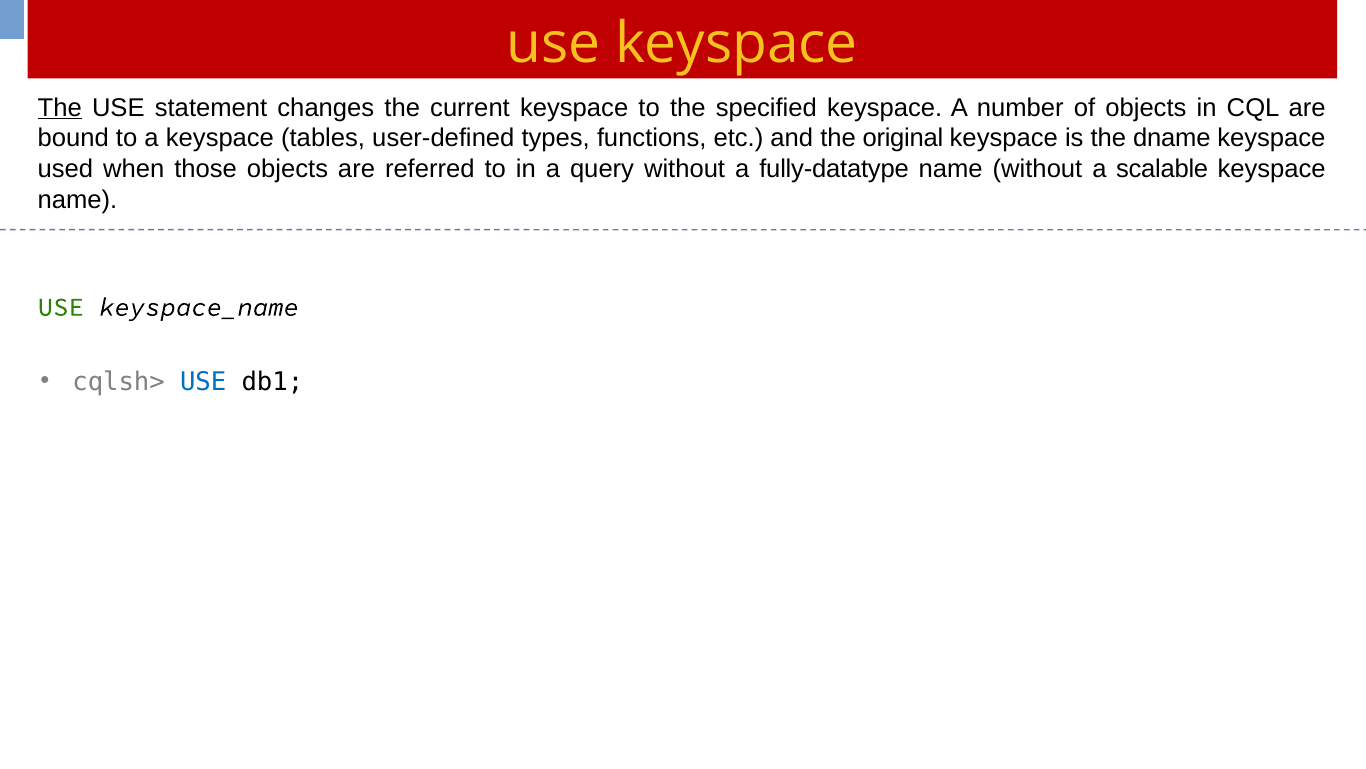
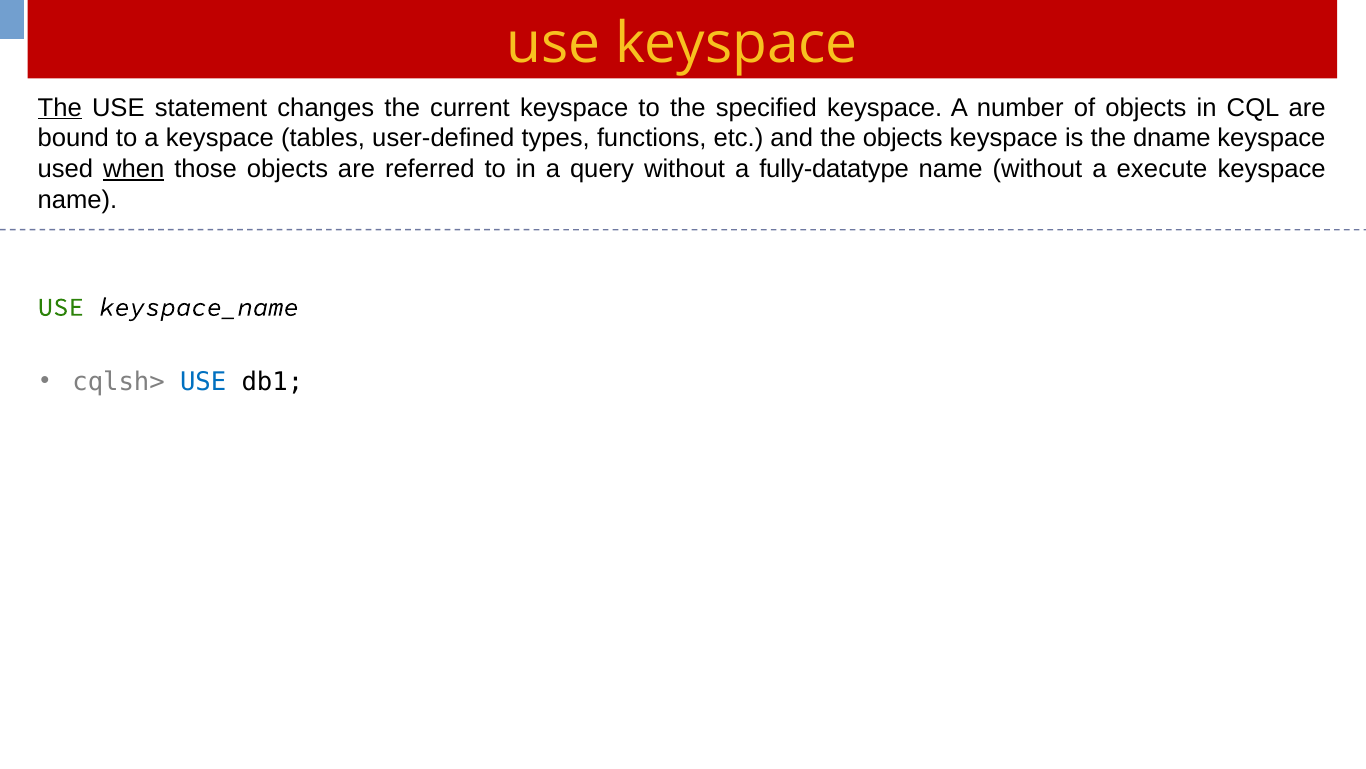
the original: original -> objects
when underline: none -> present
scalable: scalable -> execute
